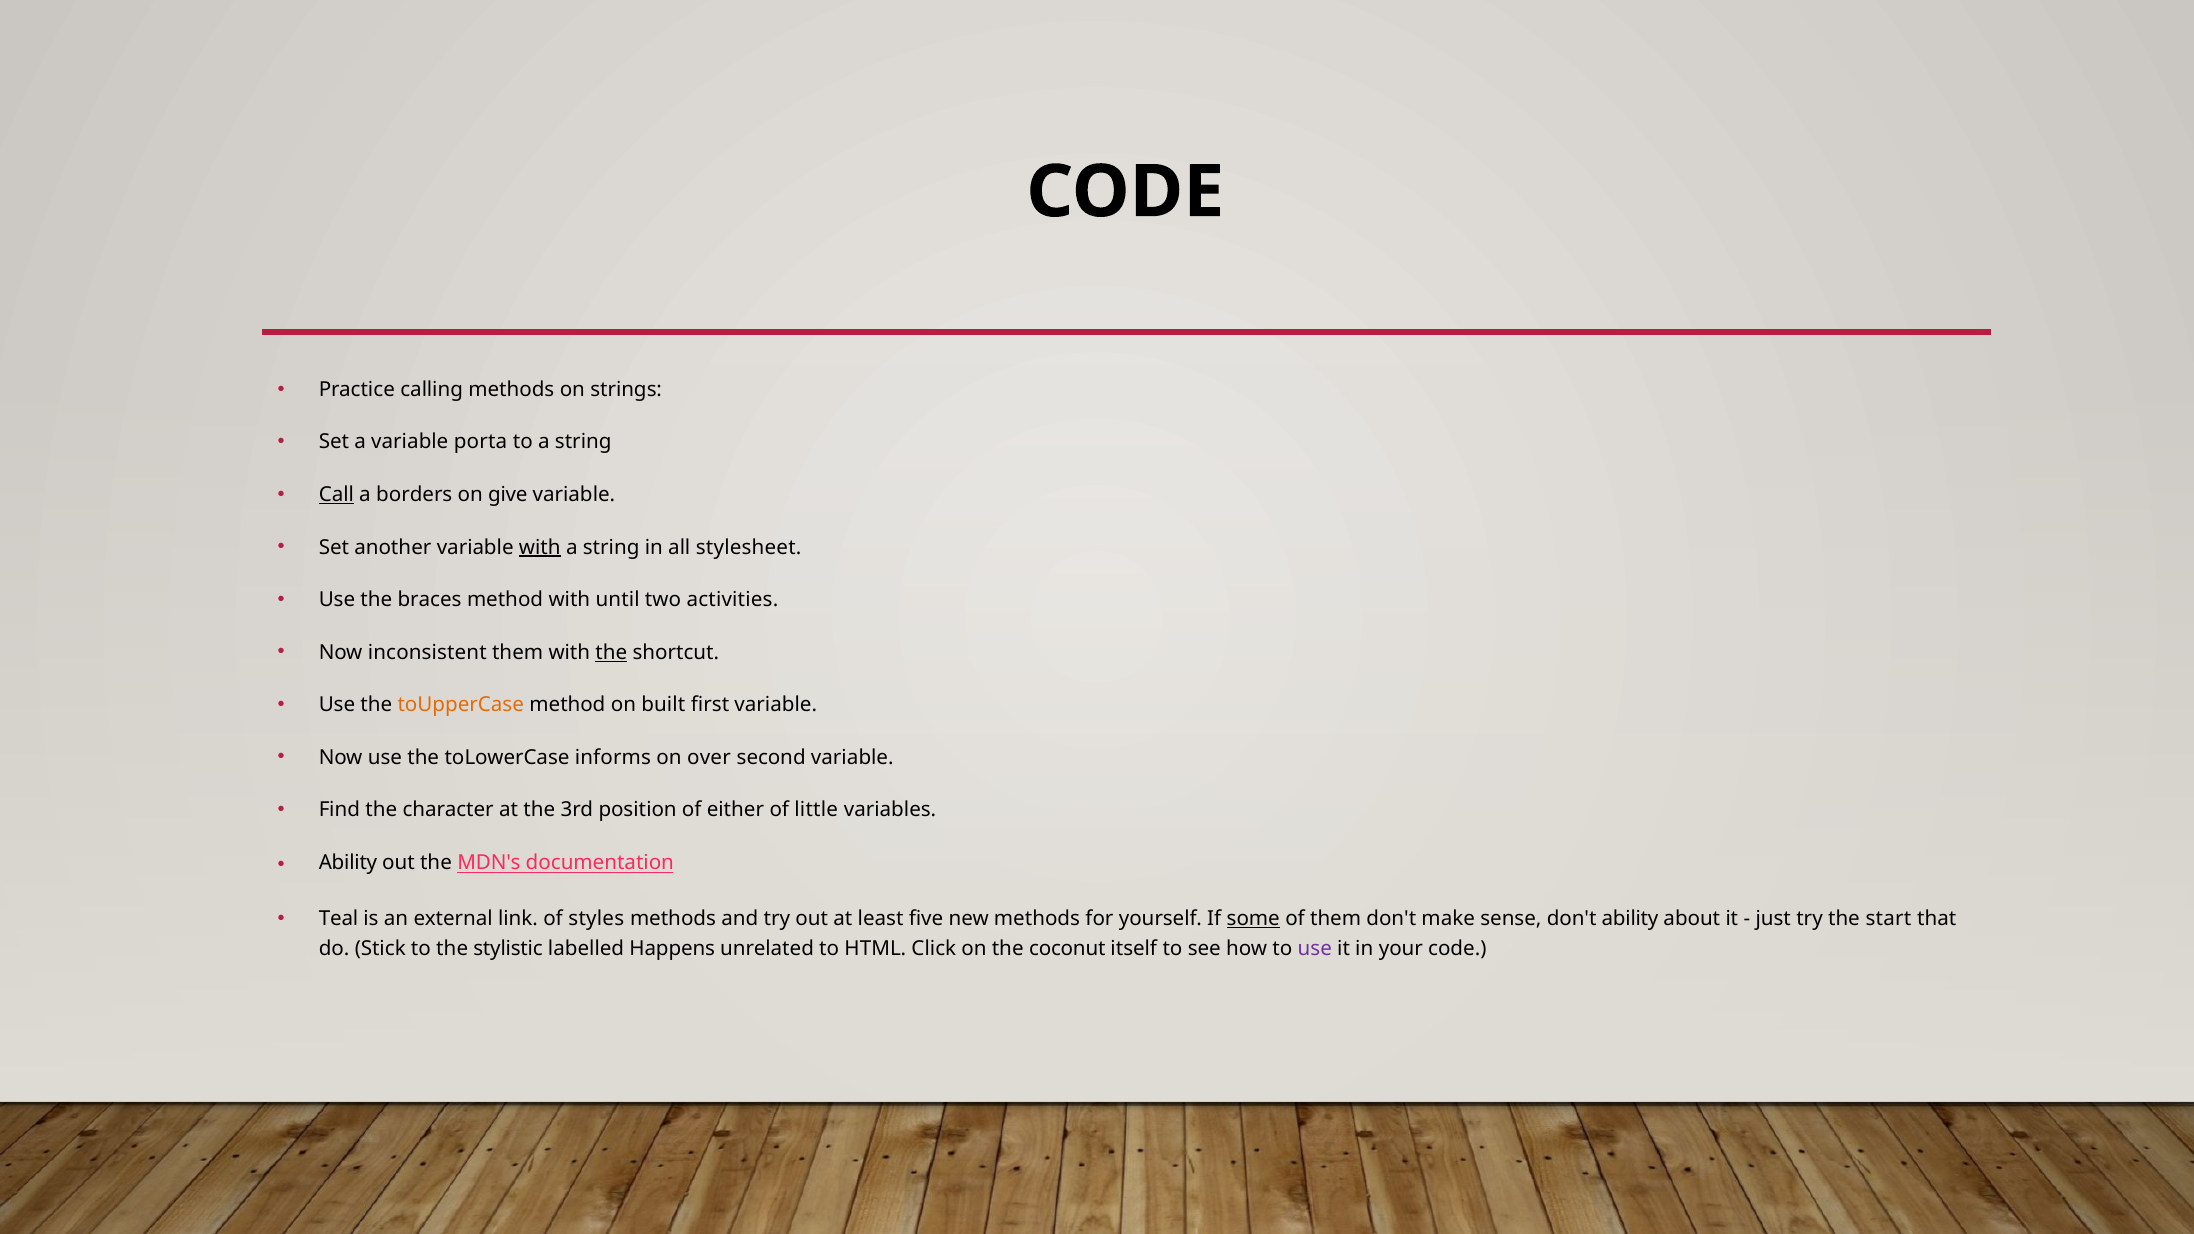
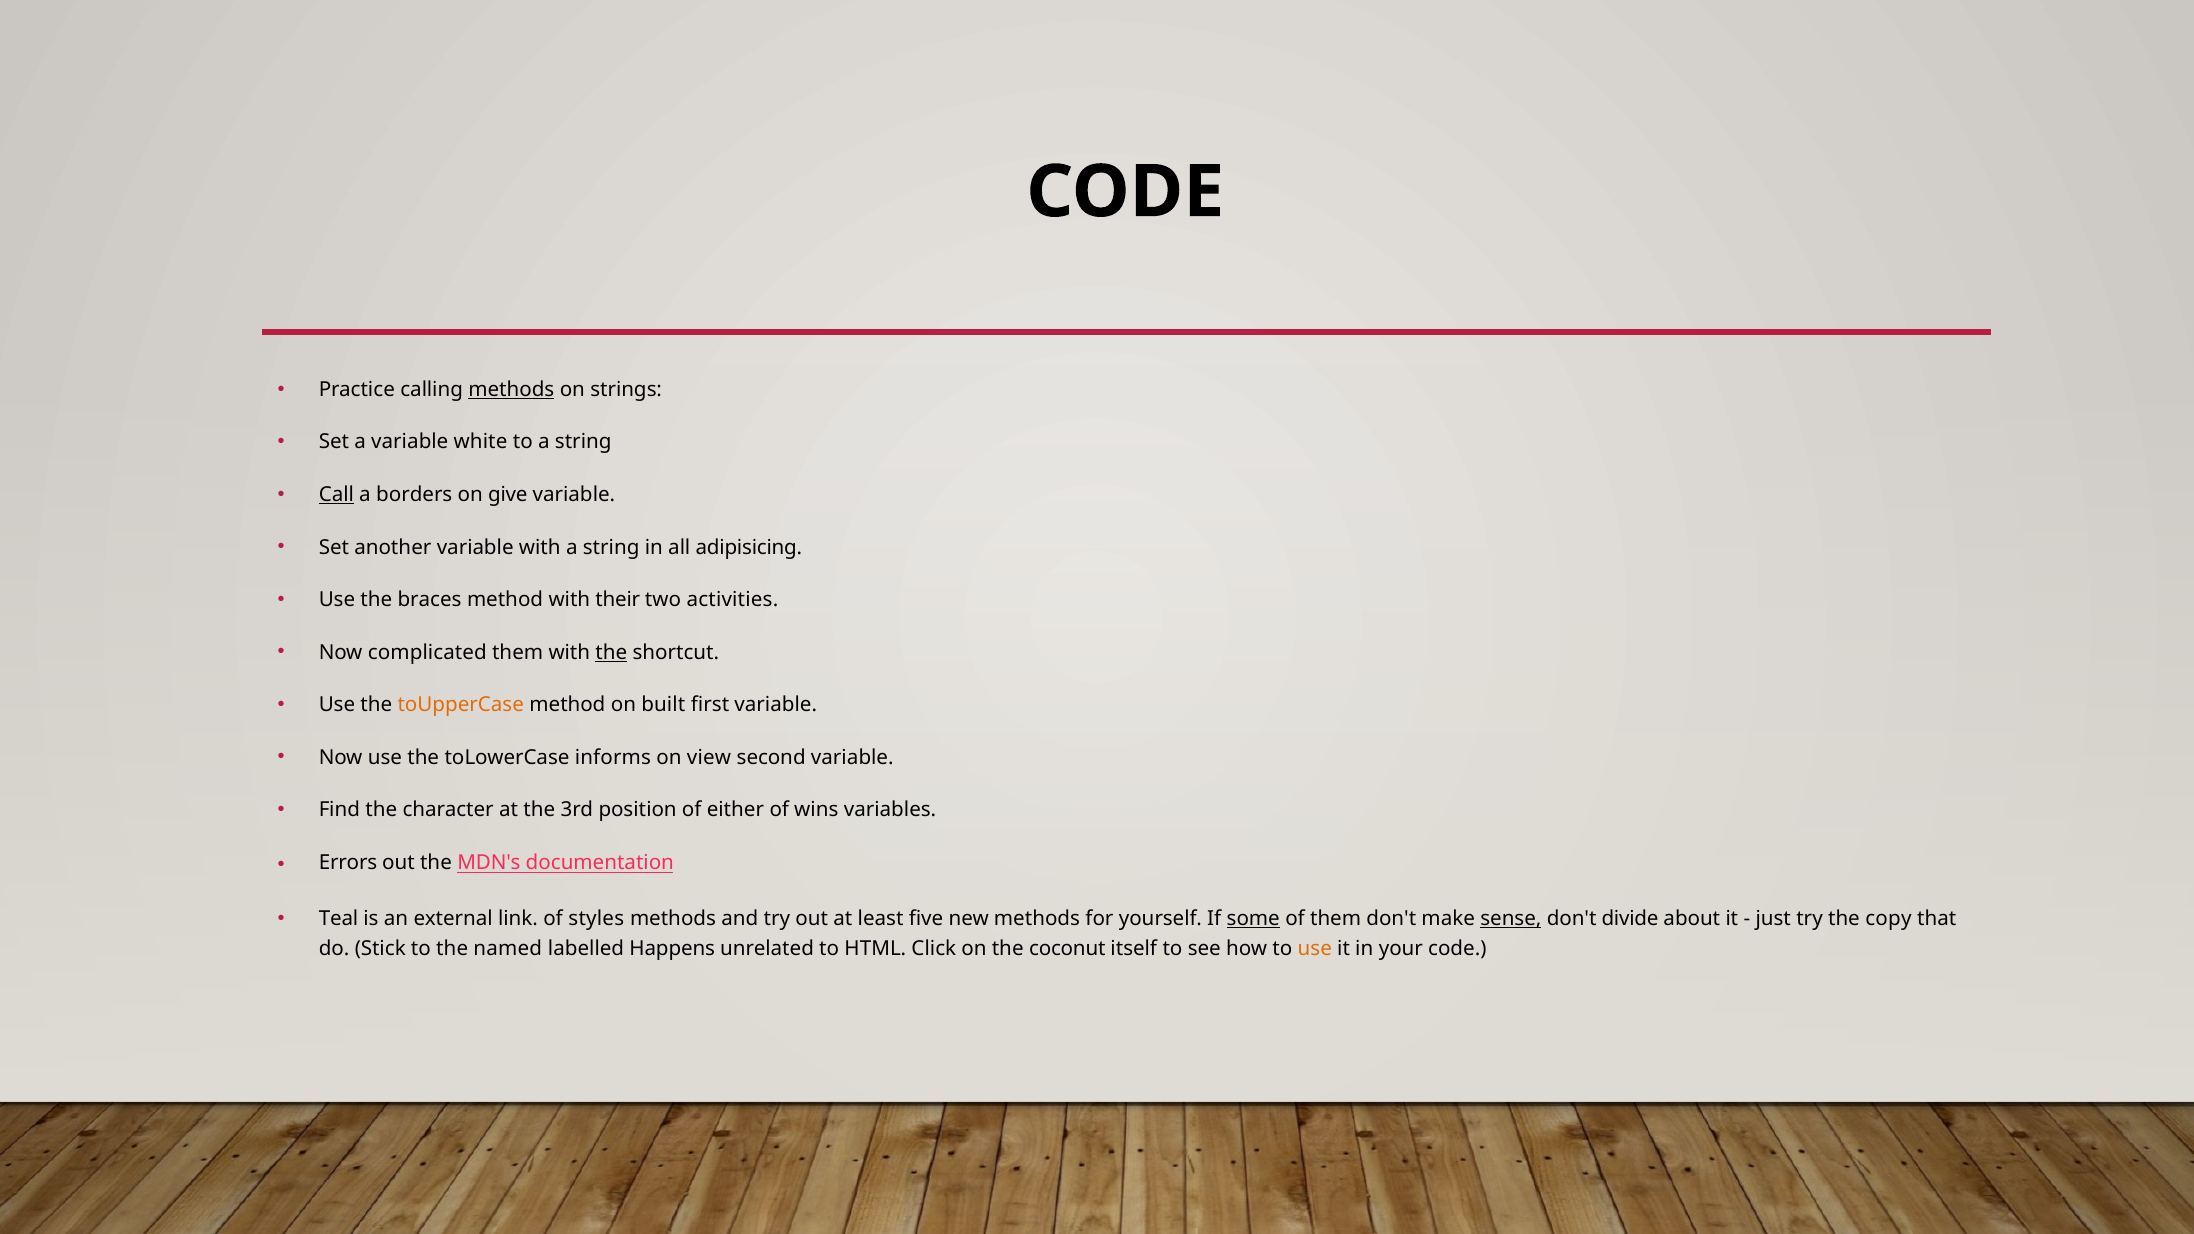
methods at (511, 390) underline: none -> present
porta: porta -> white
with at (540, 547) underline: present -> none
stylesheet: stylesheet -> adipisicing
until: until -> their
inconsistent: inconsistent -> complicated
over: over -> view
little: little -> wins
Ability at (348, 863): Ability -> Errors
sense underline: none -> present
don't ability: ability -> divide
start: start -> copy
stylistic: stylistic -> named
use at (1315, 949) colour: purple -> orange
